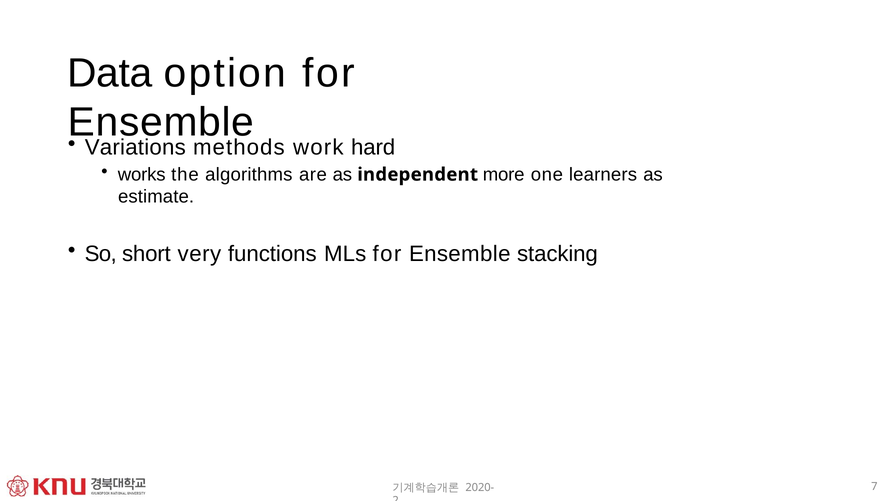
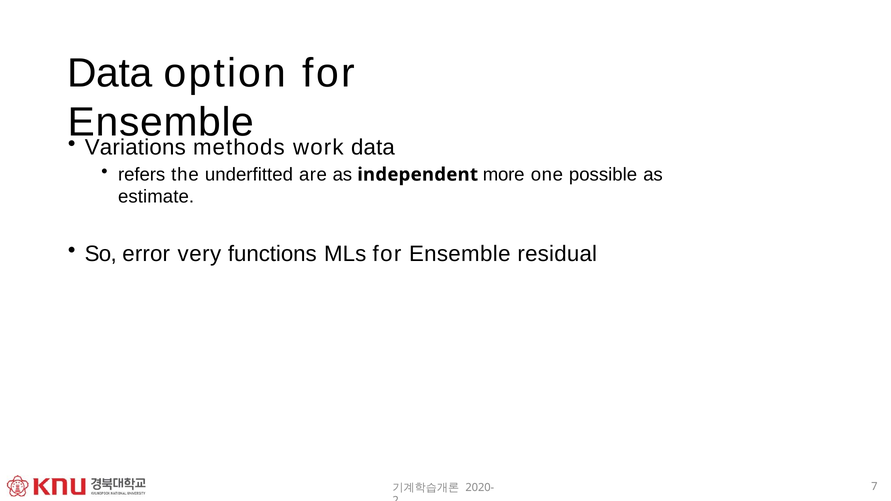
work hard: hard -> data
works: works -> refers
algorithms: algorithms -> underfitted
learners: learners -> possible
short: short -> error
stacking: stacking -> residual
